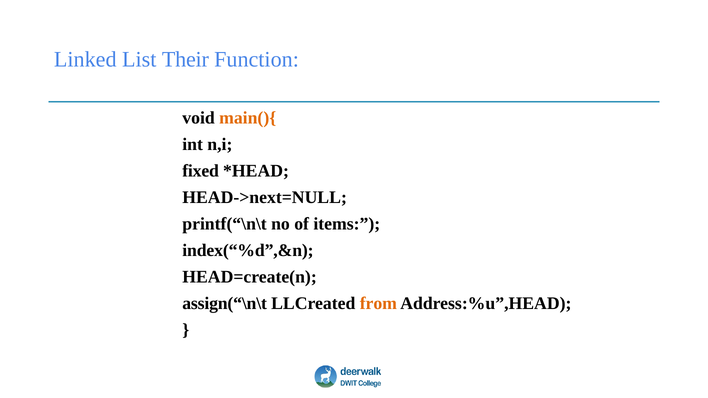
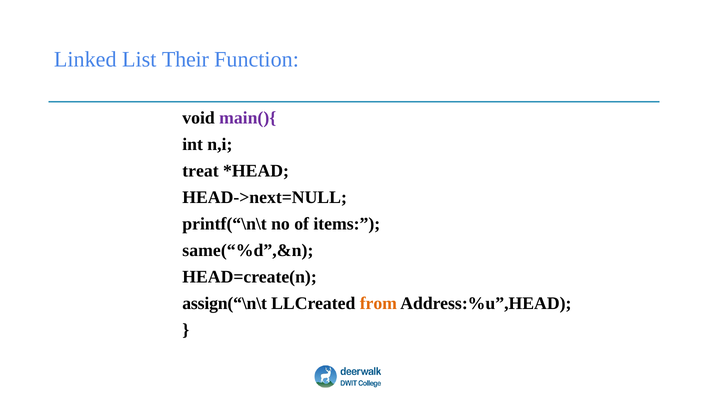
main(){ colour: orange -> purple
fixed: fixed -> treat
index(“%d”,&n: index(“%d”,&n -> same(“%d”,&n
